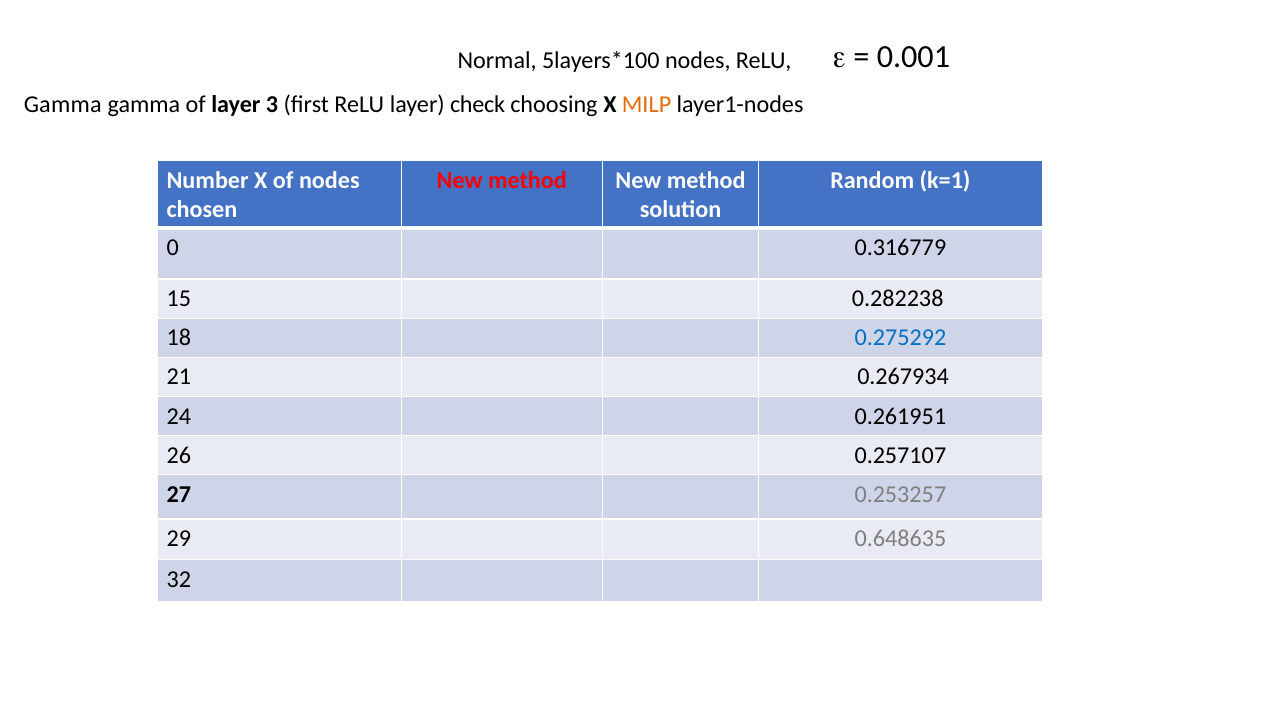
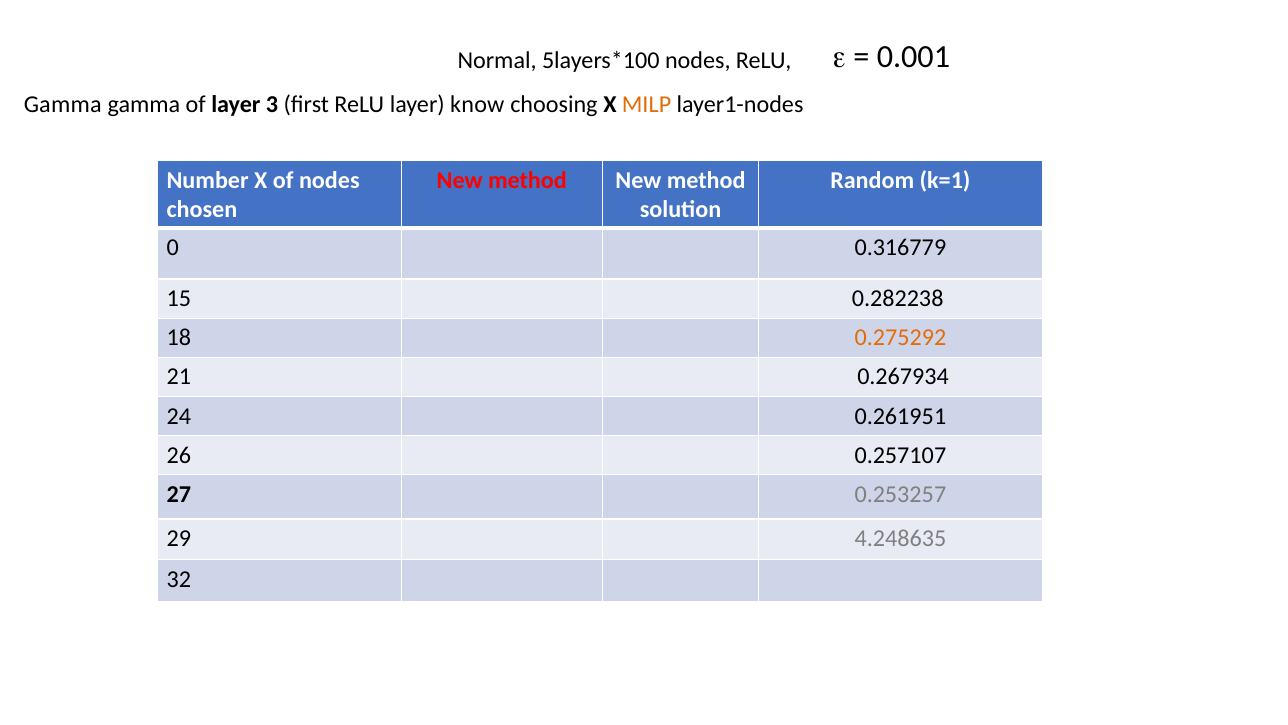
check: check -> know
0.275292 colour: blue -> orange
0.648635: 0.648635 -> 4.248635
